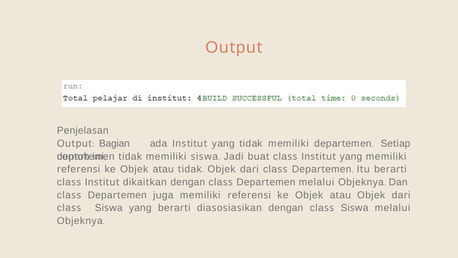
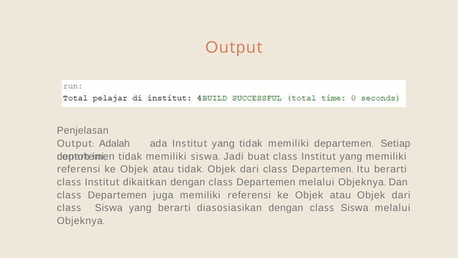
Bagian: Bagian -> Adalah
